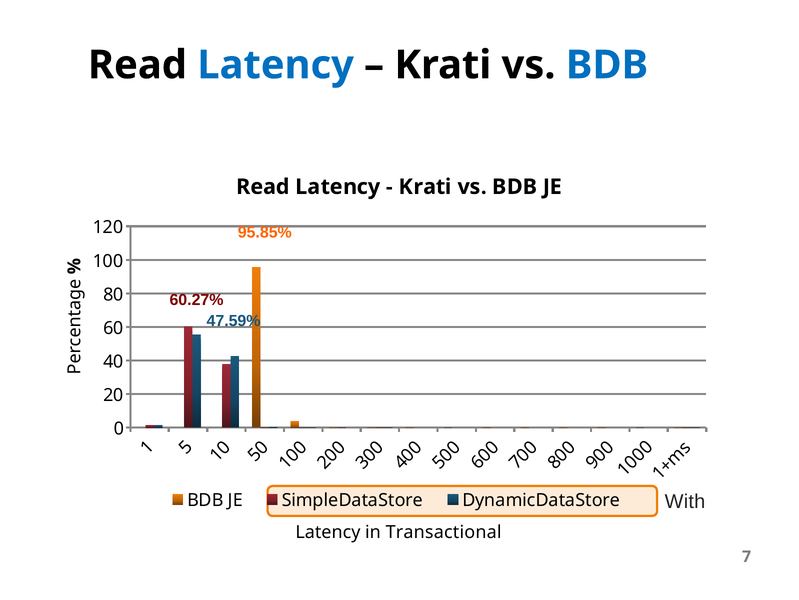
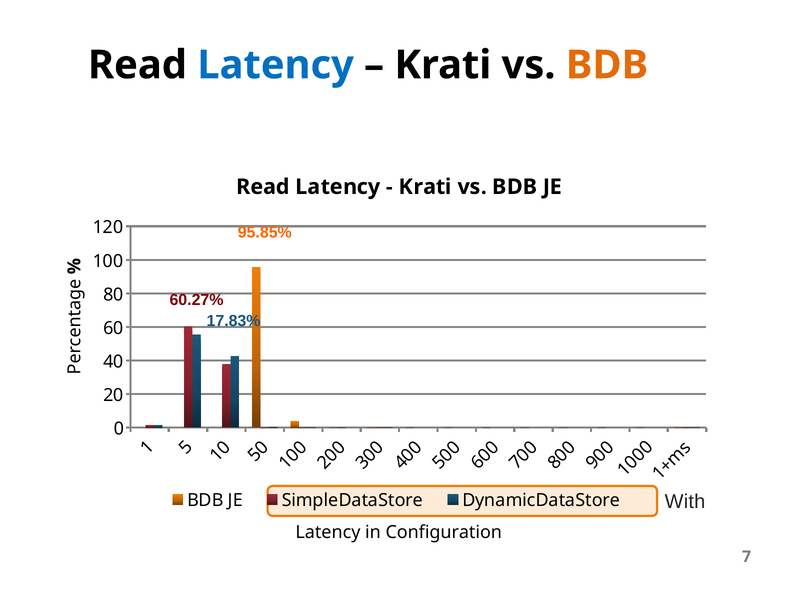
BDB at (607, 65) colour: blue -> orange
47.59%: 47.59% -> 17.83%
Transactional: Transactional -> Configuration
